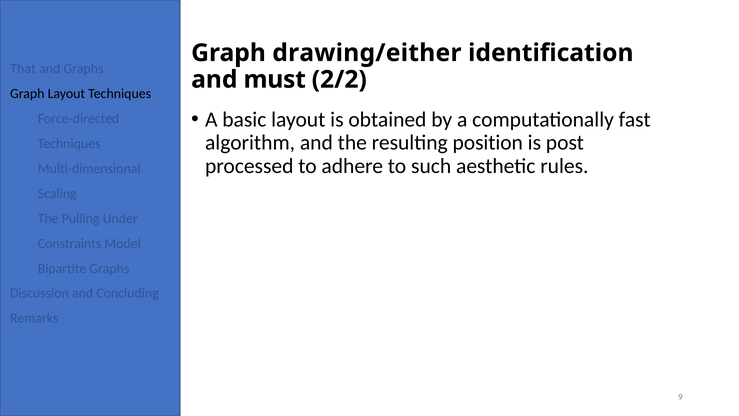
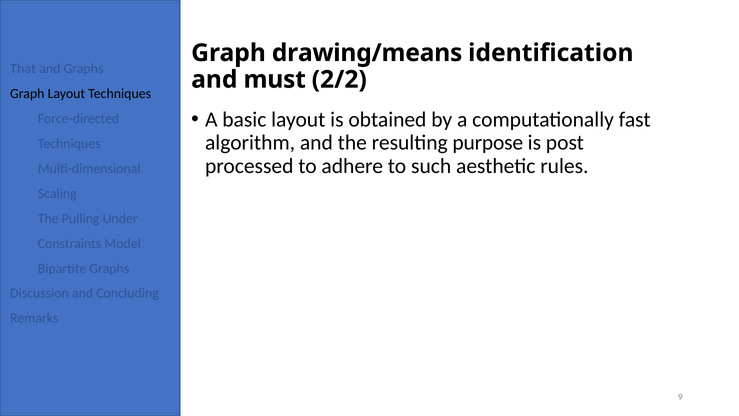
drawing/either: drawing/either -> drawing/means
position: position -> purpose
